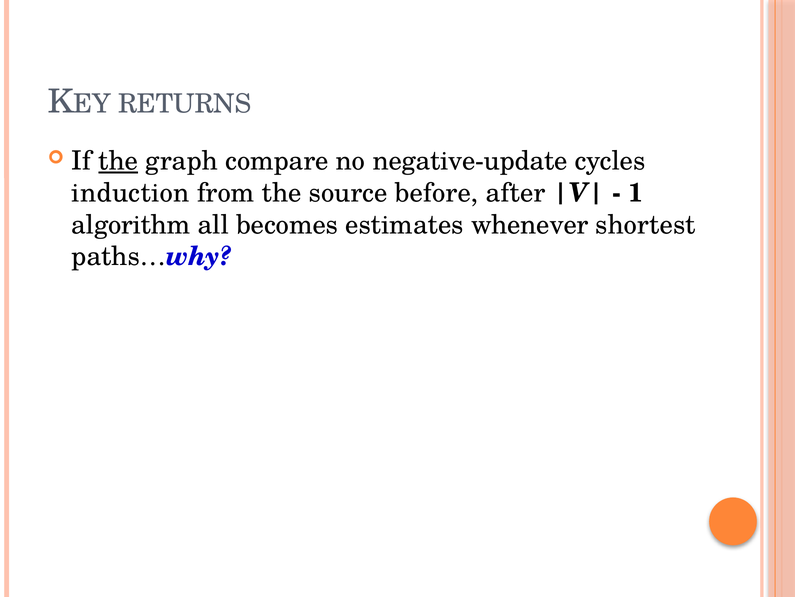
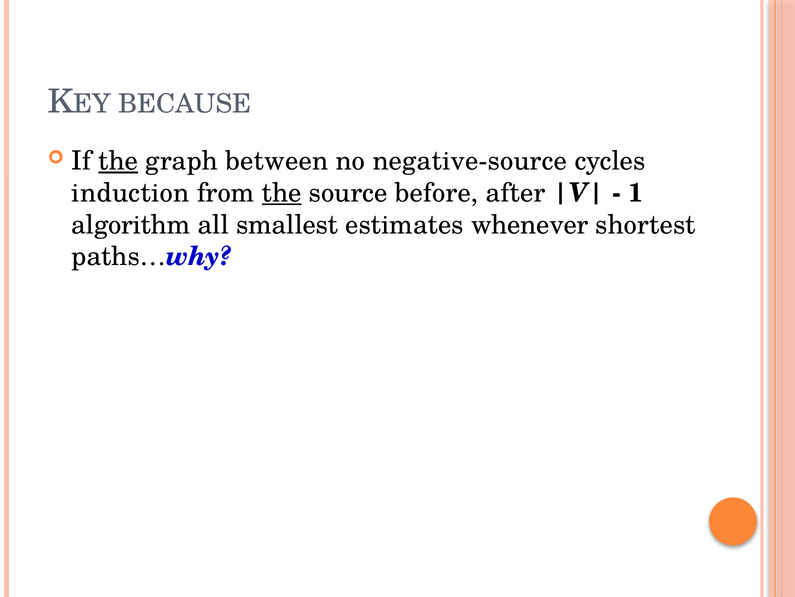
RETURNS: RETURNS -> BECAUSE
compare: compare -> between
negative-update: negative-update -> negative-source
the at (282, 193) underline: none -> present
becomes: becomes -> smallest
